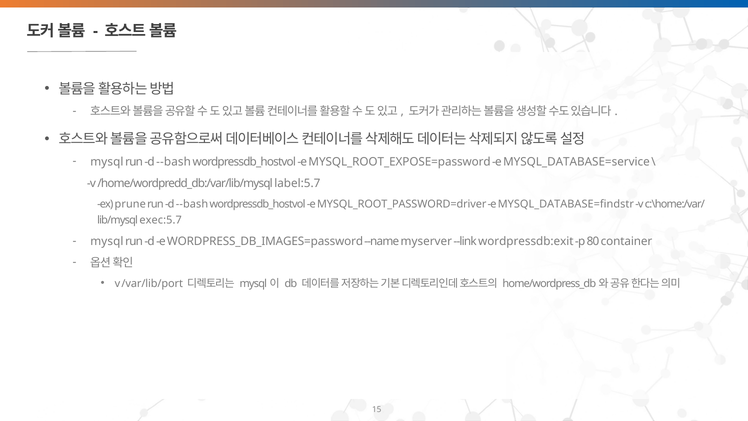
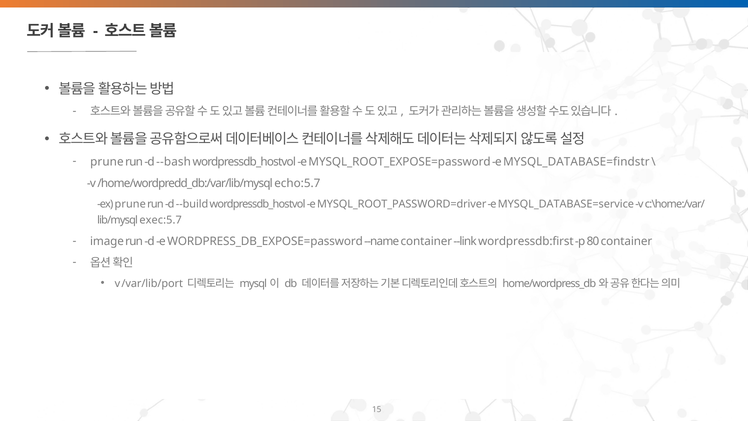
mysql at (107, 162): mysql -> prune
MYSQL_DATABASE=service: MYSQL_DATABASE=service -> MYSQL_DATABASE=findstr
label:5.7: label:5.7 -> echo:5.7
--bash at (192, 204): --bash -> --build
MYSQL_DATABASE=findstr: MYSQL_DATABASE=findstr -> MYSQL_DATABASE=service
mysql at (107, 241): mysql -> image
WORDPRESS_DB_IMAGES=password: WORDPRESS_DB_IMAGES=password -> WORDPRESS_DB_EXPOSE=password
--name myserver: myserver -> container
wordpressdb:exit: wordpressdb:exit -> wordpressdb:first
